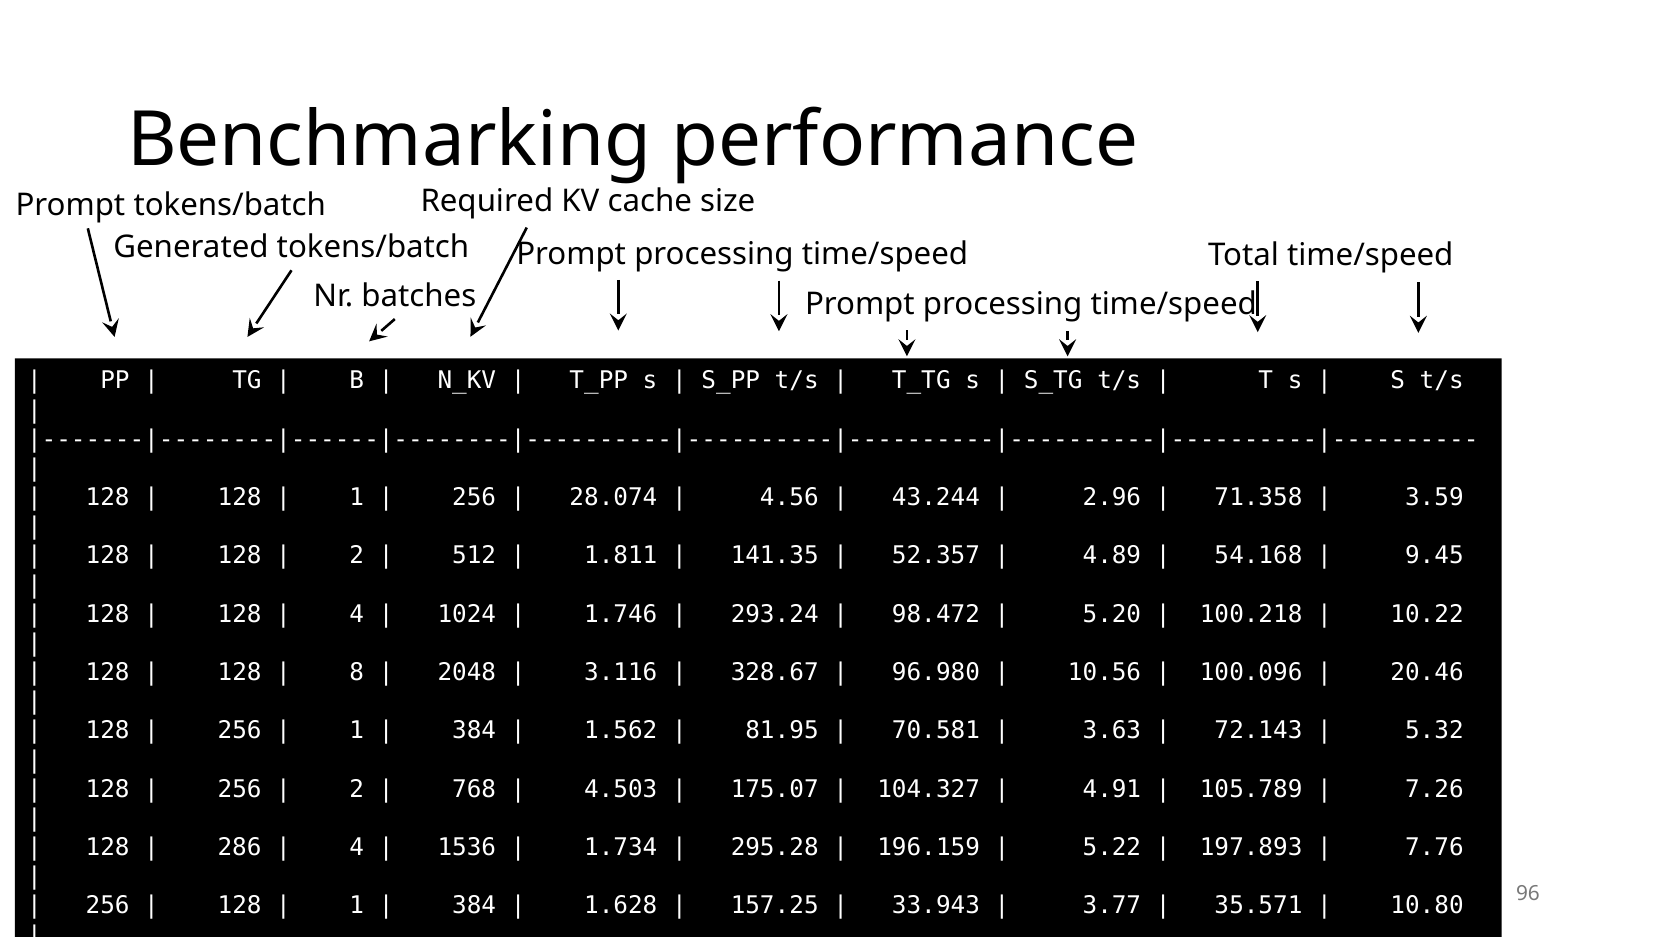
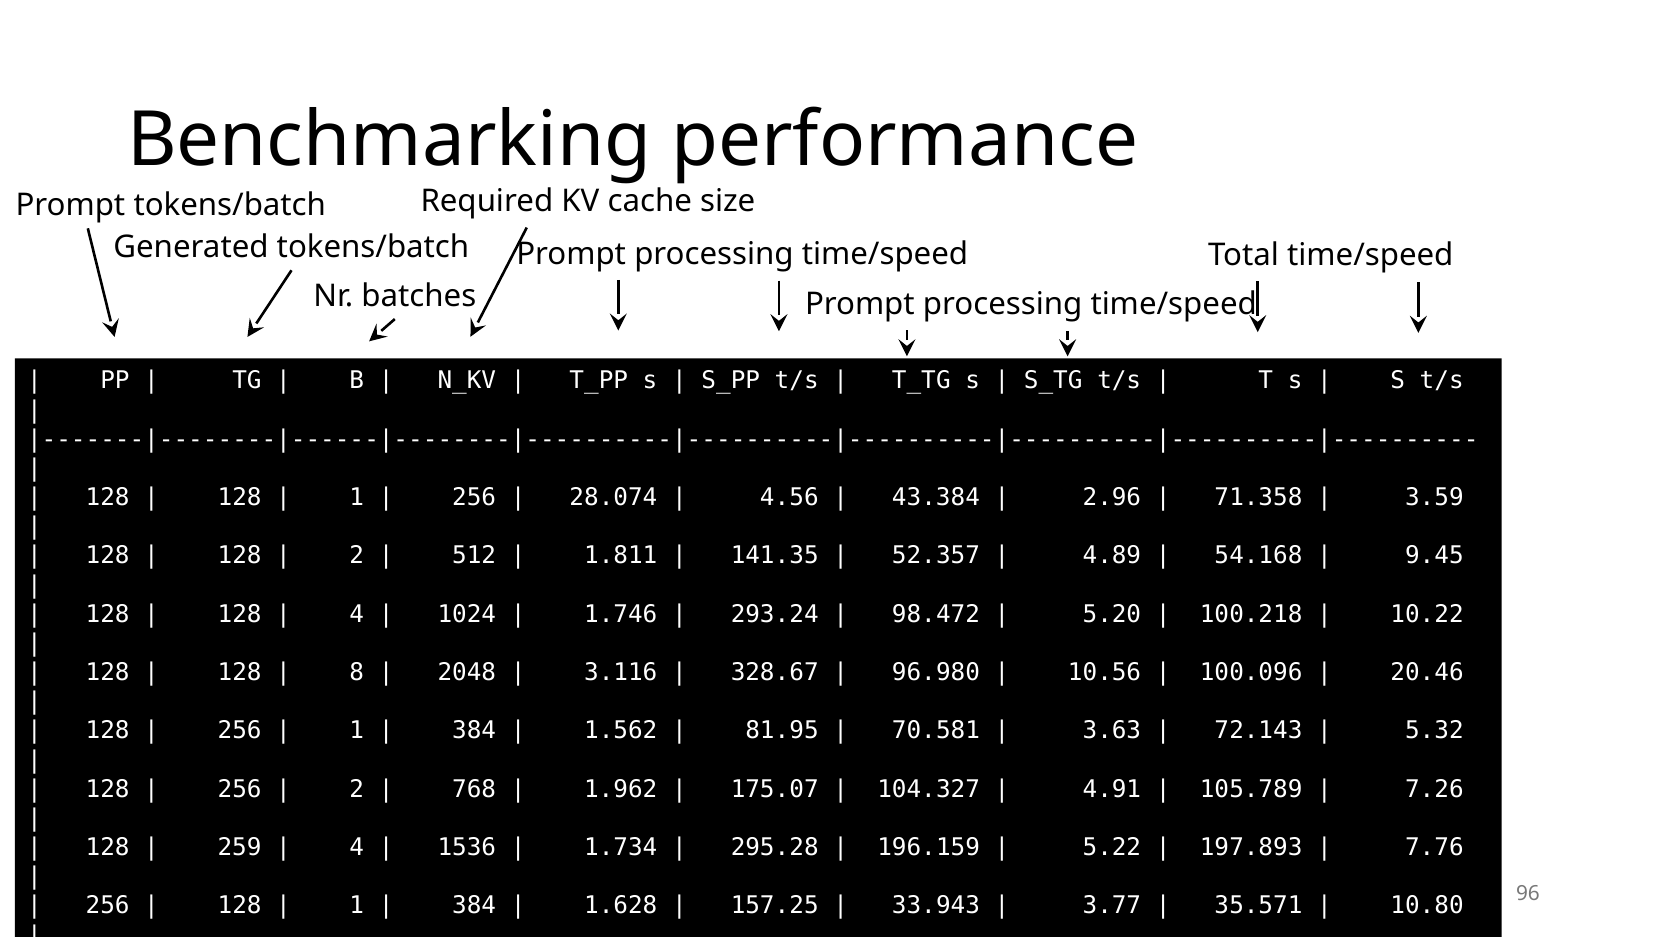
43.244: 43.244 -> 43.384
4.503: 4.503 -> 1.962
286: 286 -> 259
